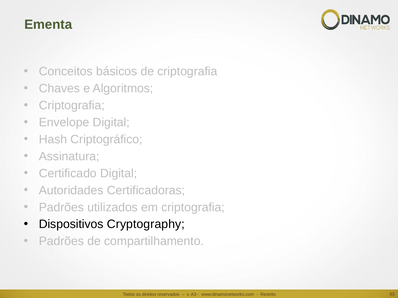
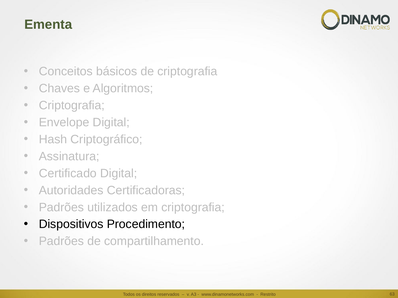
Cryptography: Cryptography -> Procedimento
